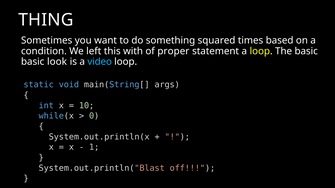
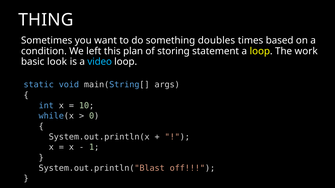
squared: squared -> doubles
with: with -> plan
proper: proper -> storing
The basic: basic -> work
